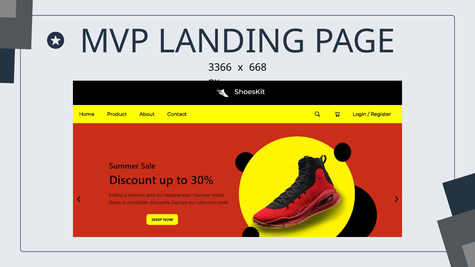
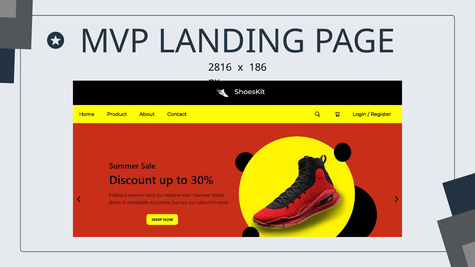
3366: 3366 -> 2816
668: 668 -> 186
